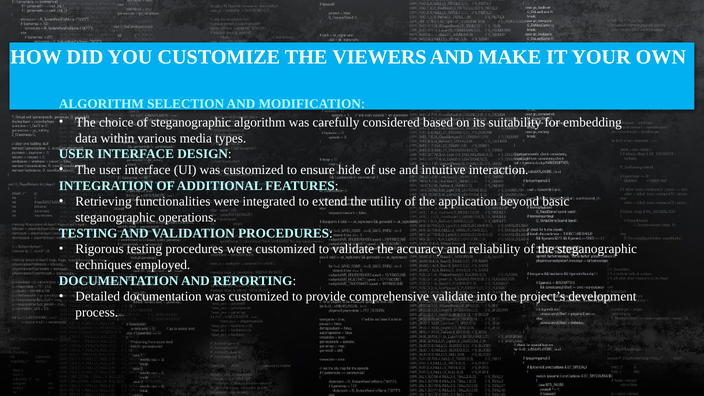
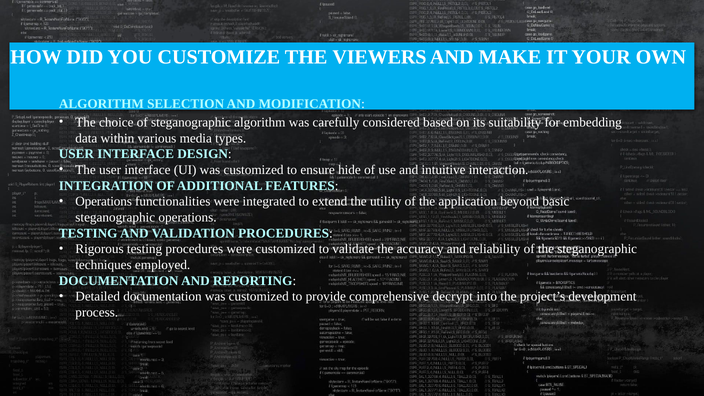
Retrieving at (104, 202): Retrieving -> Operations
comprehensive validate: validate -> decrypt
